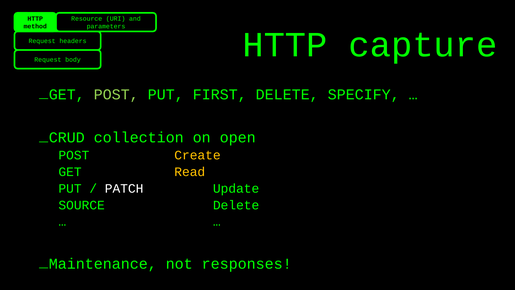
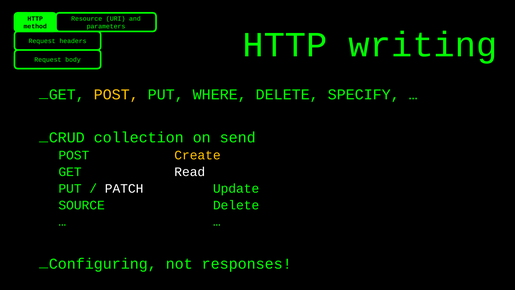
capture: capture -> writing
POST at (116, 94) colour: light green -> yellow
FIRST: FIRST -> WHERE
open: open -> send
Read colour: yellow -> white
Maintenance: Maintenance -> Configuring
